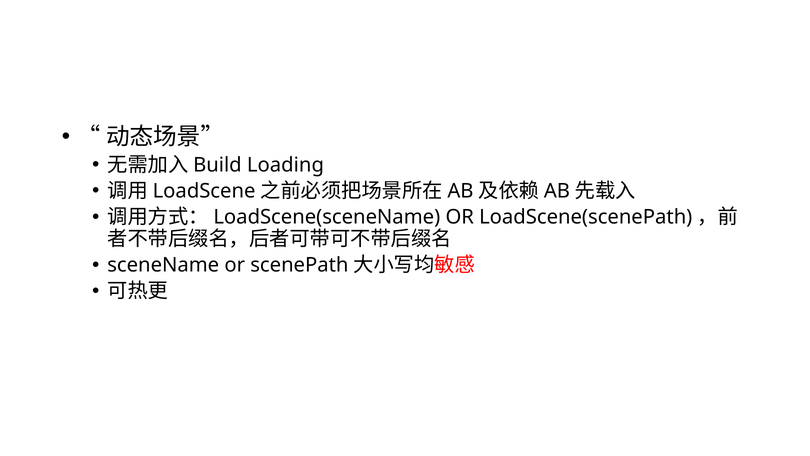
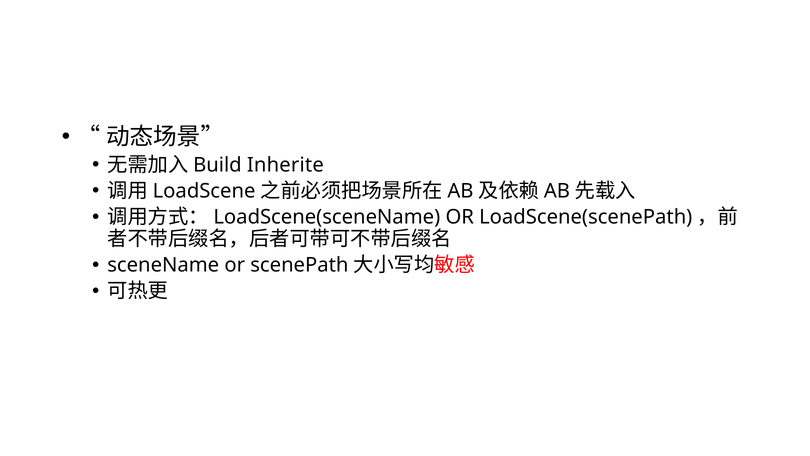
Loading: Loading -> Inherite
